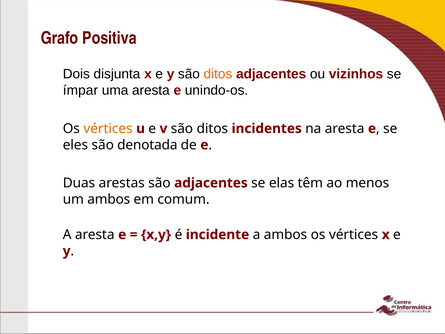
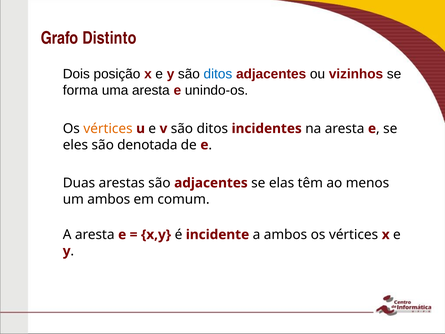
Positiva: Positiva -> Distinto
disjunta: disjunta -> posição
ditos at (218, 74) colour: orange -> blue
ímpar: ímpar -> forma
